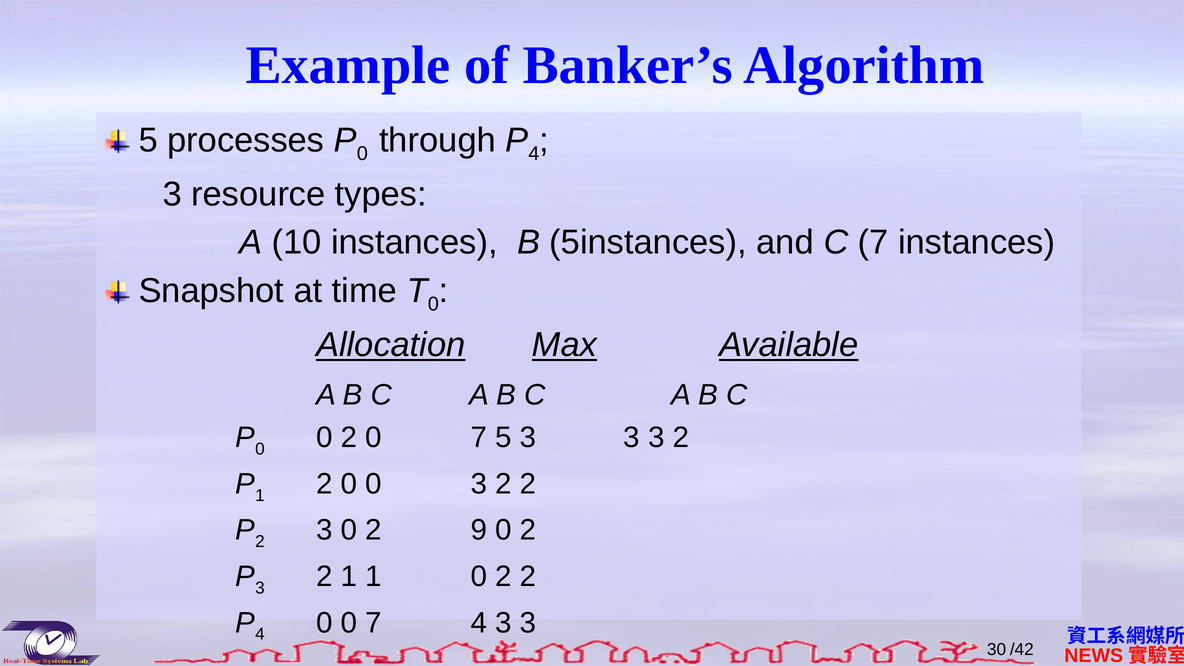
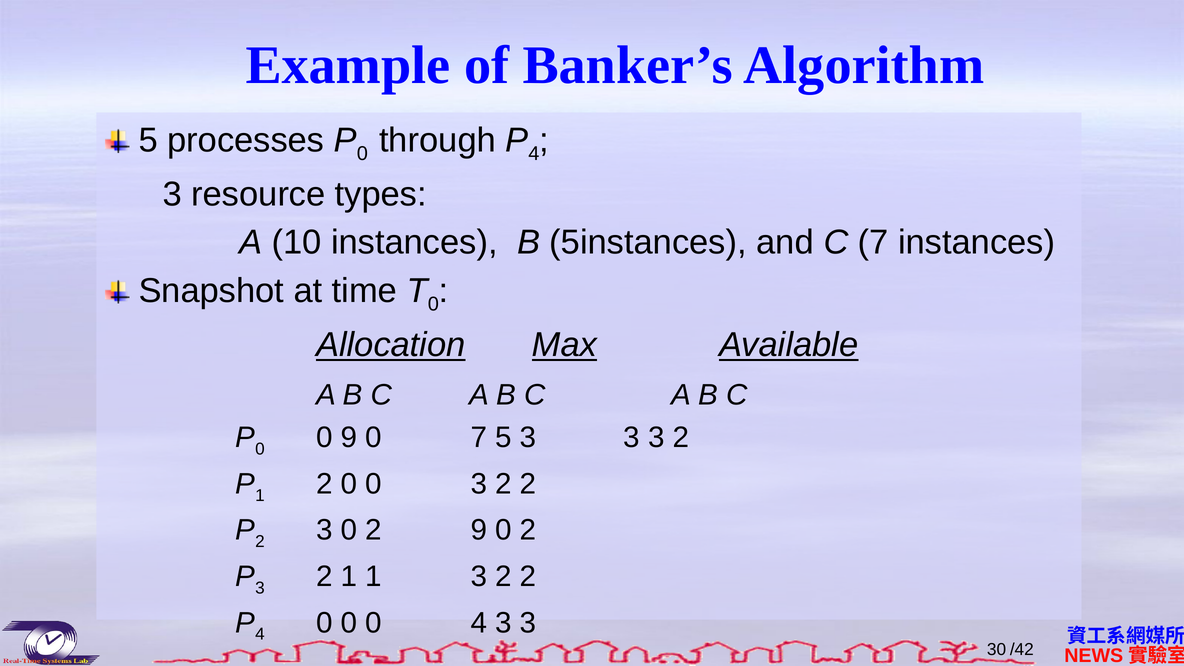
0 0 2: 2 -> 9
1 0: 0 -> 3
0 0 7: 7 -> 0
